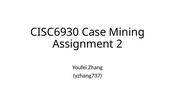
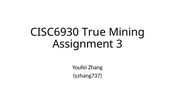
Case: Case -> True
2: 2 -> 3
